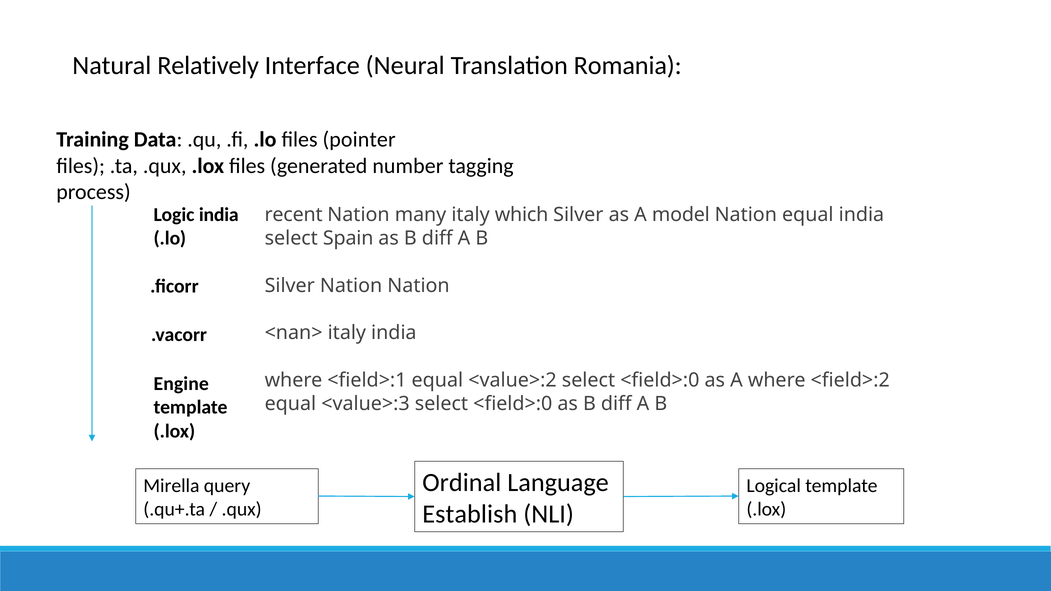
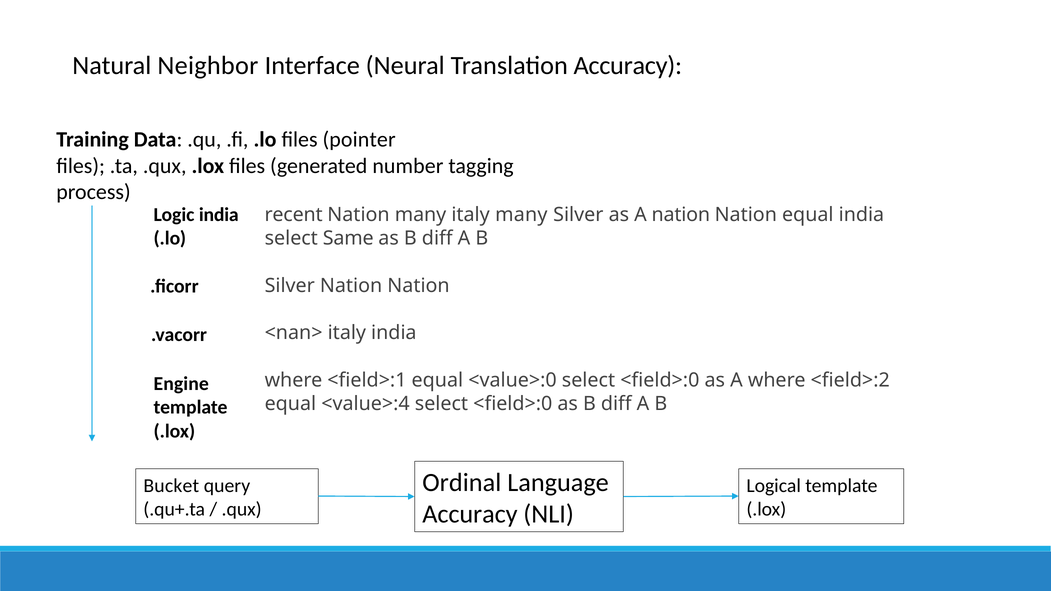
Relatively: Relatively -> Neighbor
Translation Romania: Romania -> Accuracy
italy which: which -> many
A model: model -> nation
Spain: Spain -> Same
<value>:2: <value>:2 -> <value>:0
<value>:3: <value>:3 -> <value>:4
Mirella: Mirella -> Bucket
Establish at (470, 514): Establish -> Accuracy
